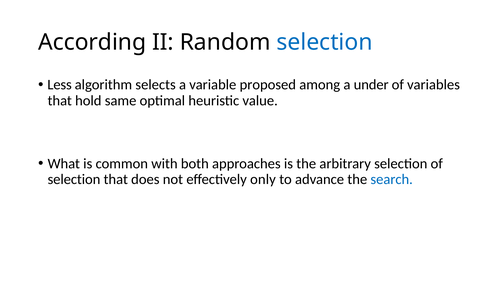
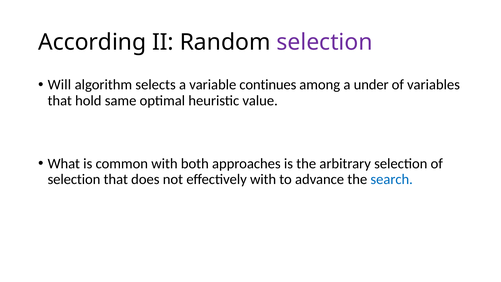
selection at (325, 42) colour: blue -> purple
Less: Less -> Will
proposed: proposed -> continues
effectively only: only -> with
